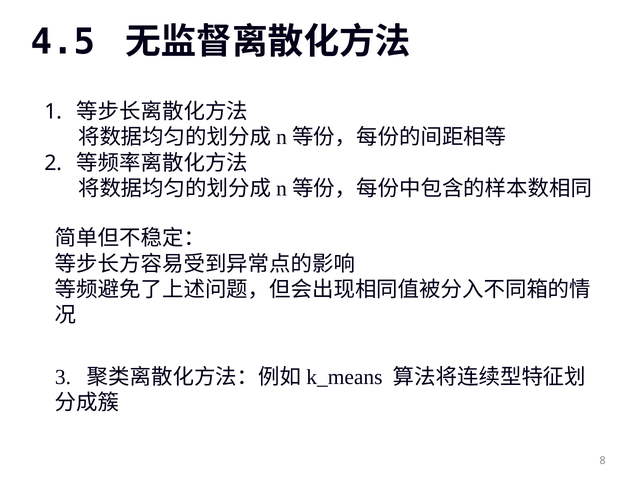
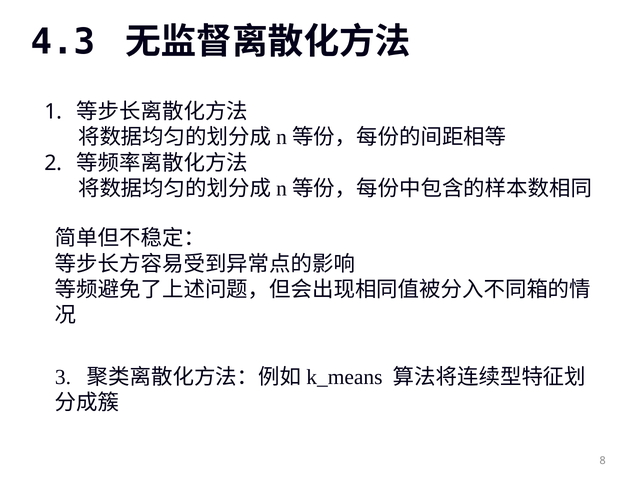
4.5: 4.5 -> 4.3
